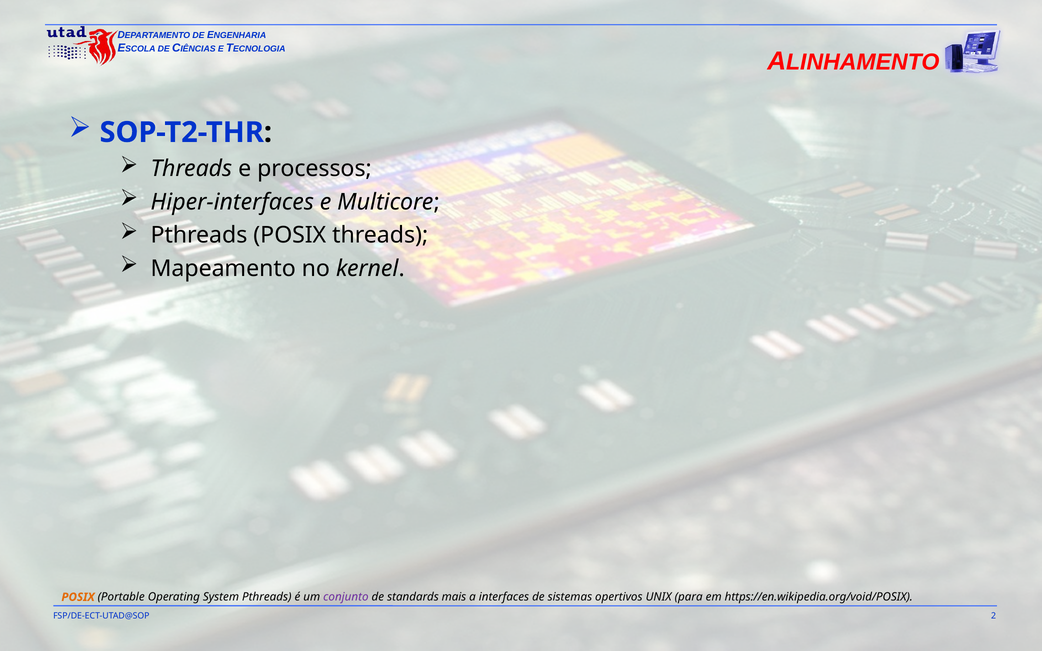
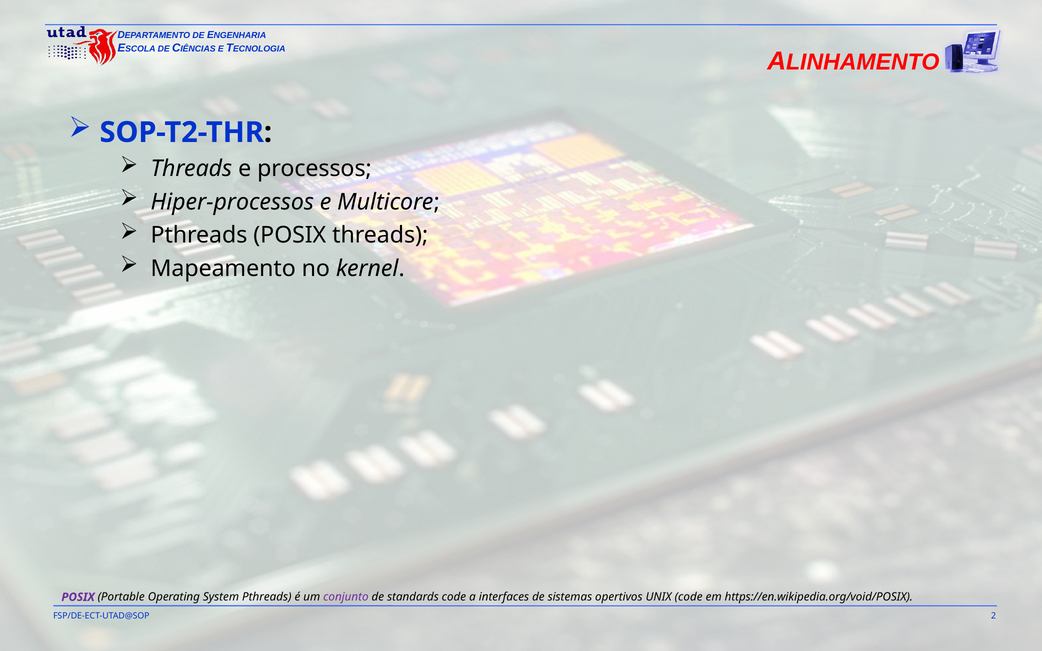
Hiper-interfaces: Hiper-interfaces -> Hiper-processos
POSIX at (78, 597) colour: orange -> purple
standards mais: mais -> code
UNIX para: para -> code
